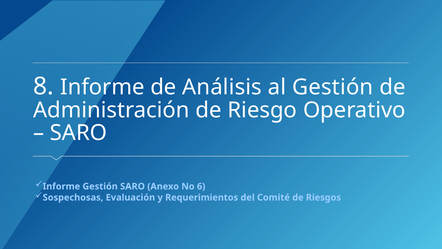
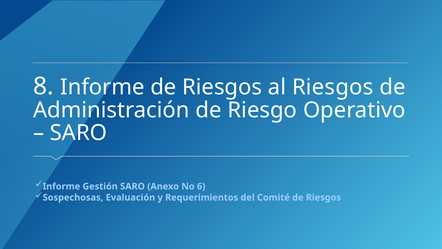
Informe de Análisis: Análisis -> Riesgos
al Gestión: Gestión -> Riesgos
